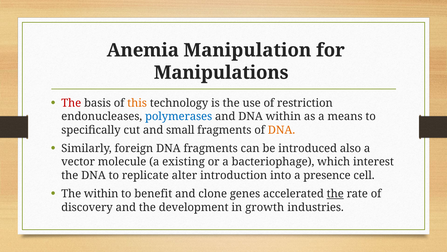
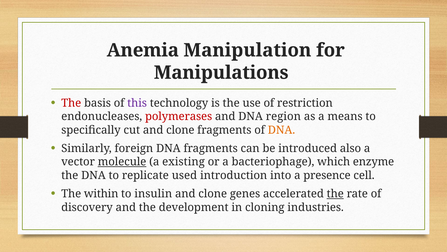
this colour: orange -> purple
polymerases colour: blue -> red
DNA within: within -> region
cut and small: small -> clone
molecule underline: none -> present
interest: interest -> enzyme
alter: alter -> used
benefit: benefit -> insulin
growth: growth -> cloning
